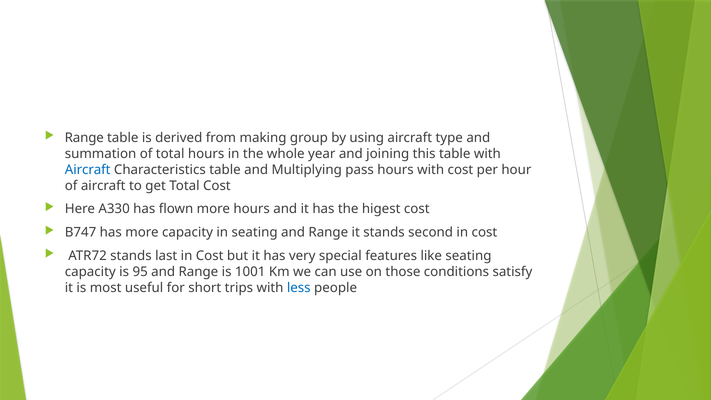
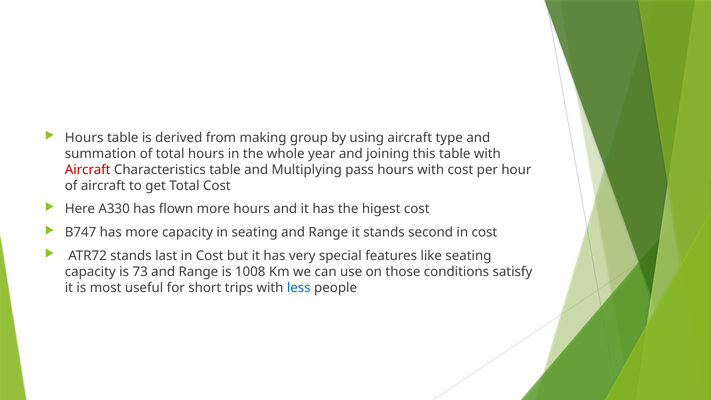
Range at (84, 138): Range -> Hours
Aircraft at (88, 170) colour: blue -> red
95: 95 -> 73
1001: 1001 -> 1008
